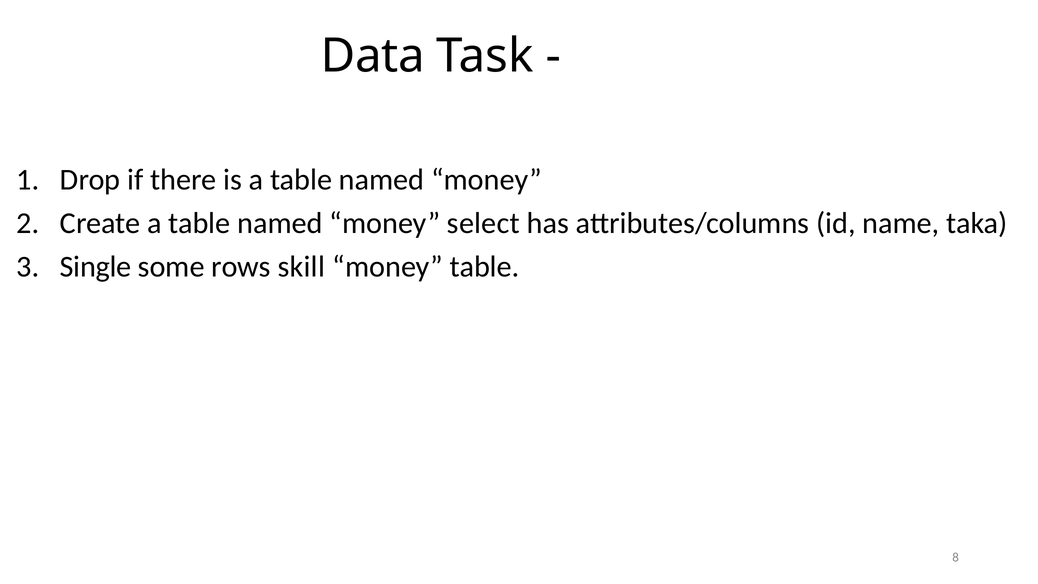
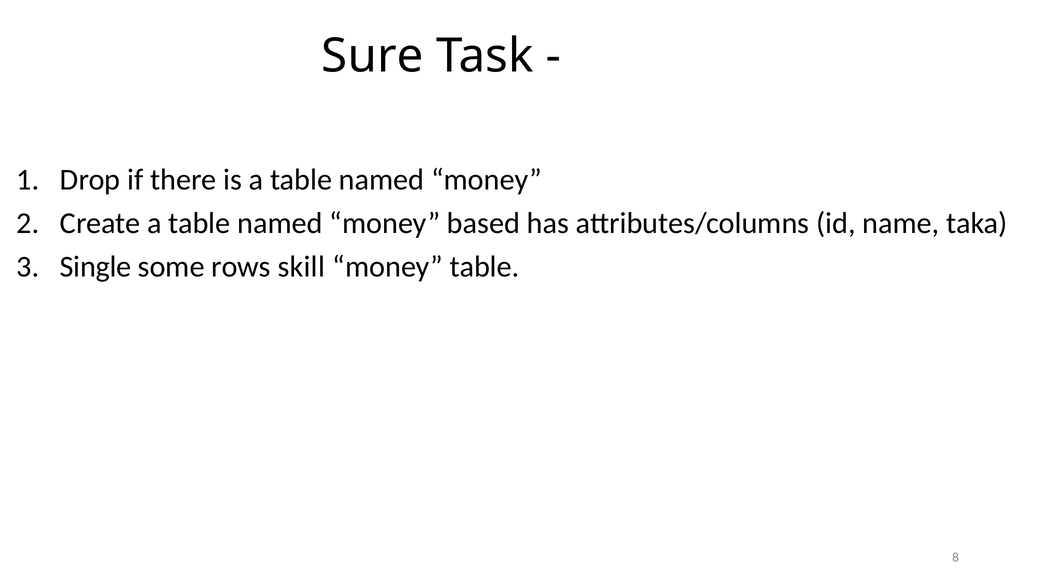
Data: Data -> Sure
select: select -> based
